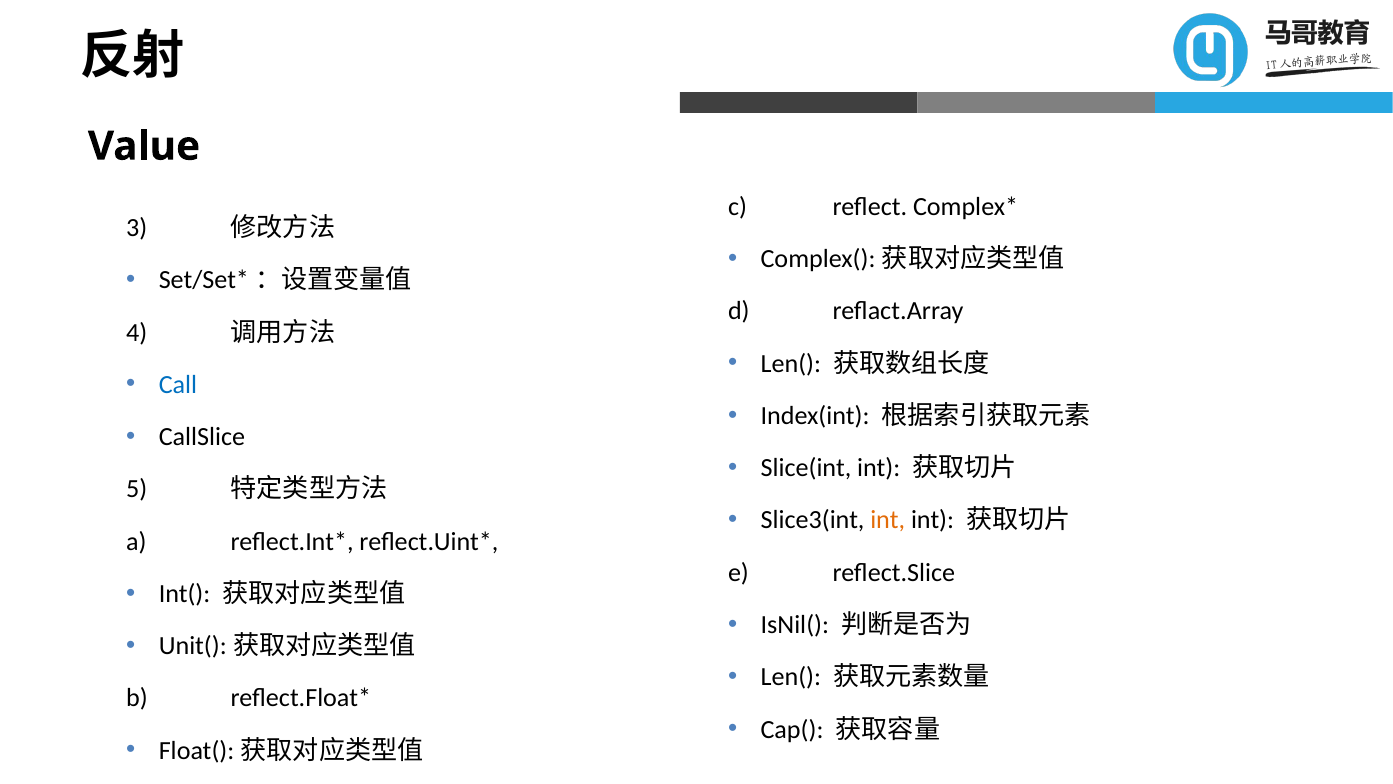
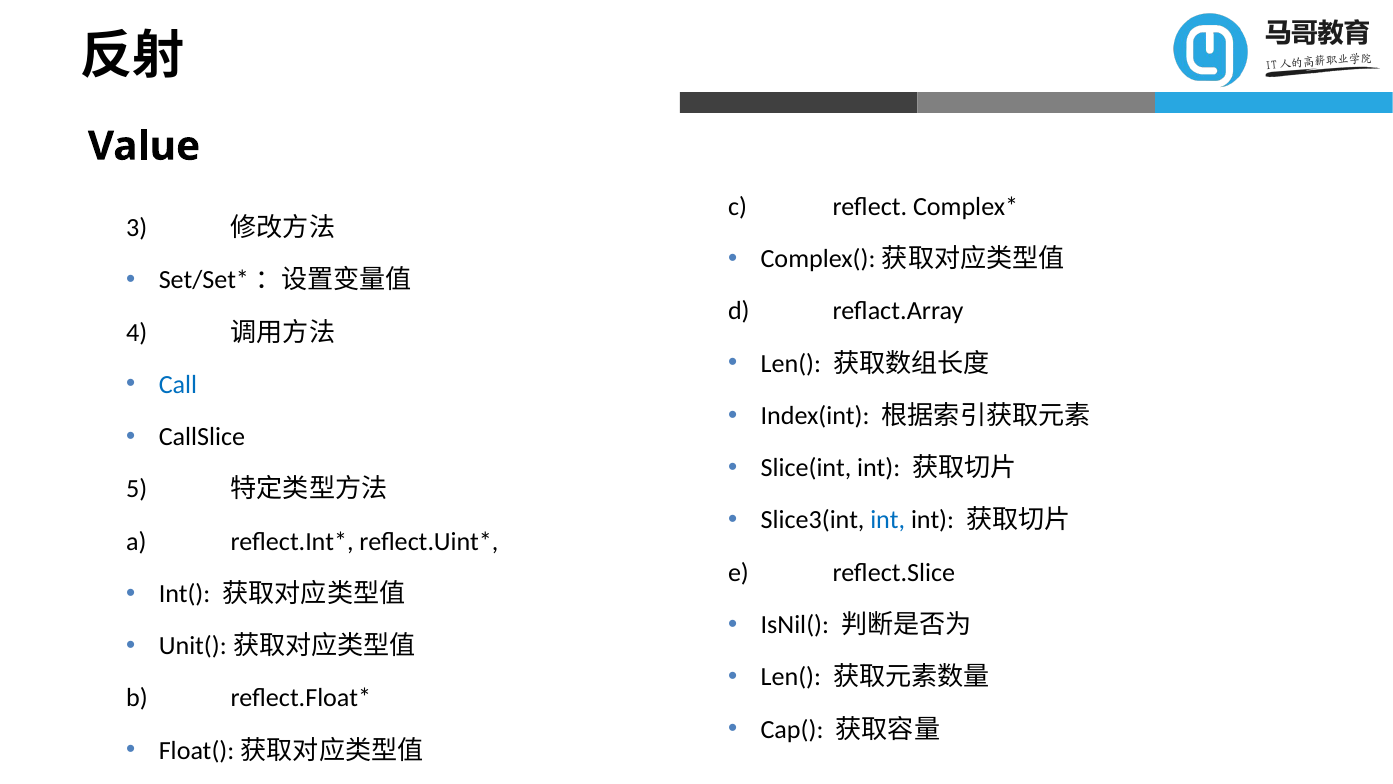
int at (888, 520) colour: orange -> blue
